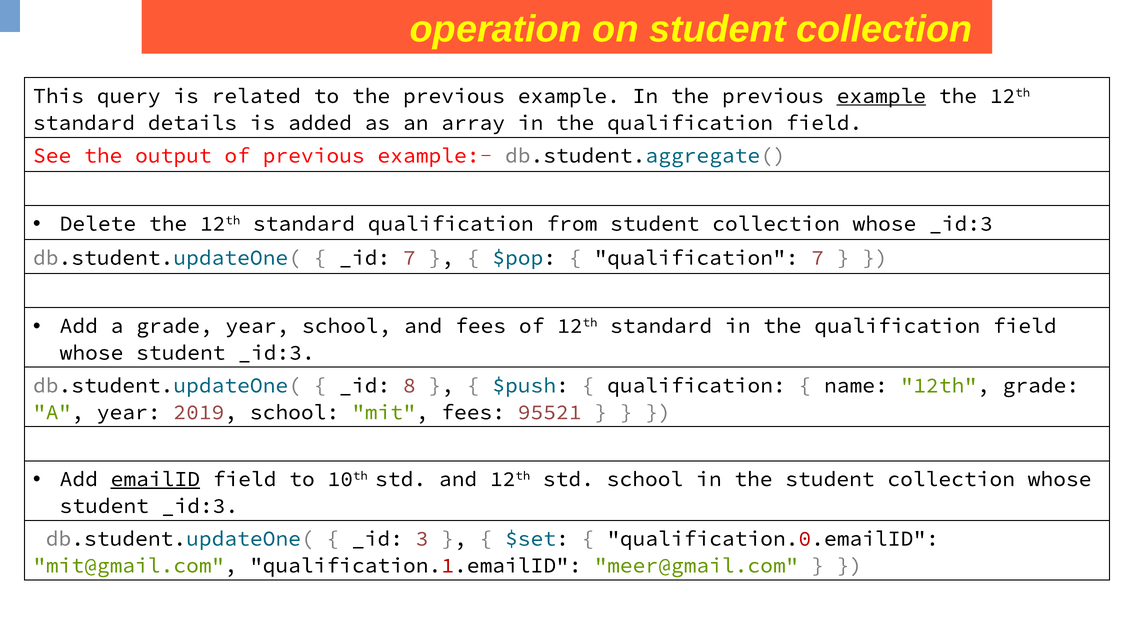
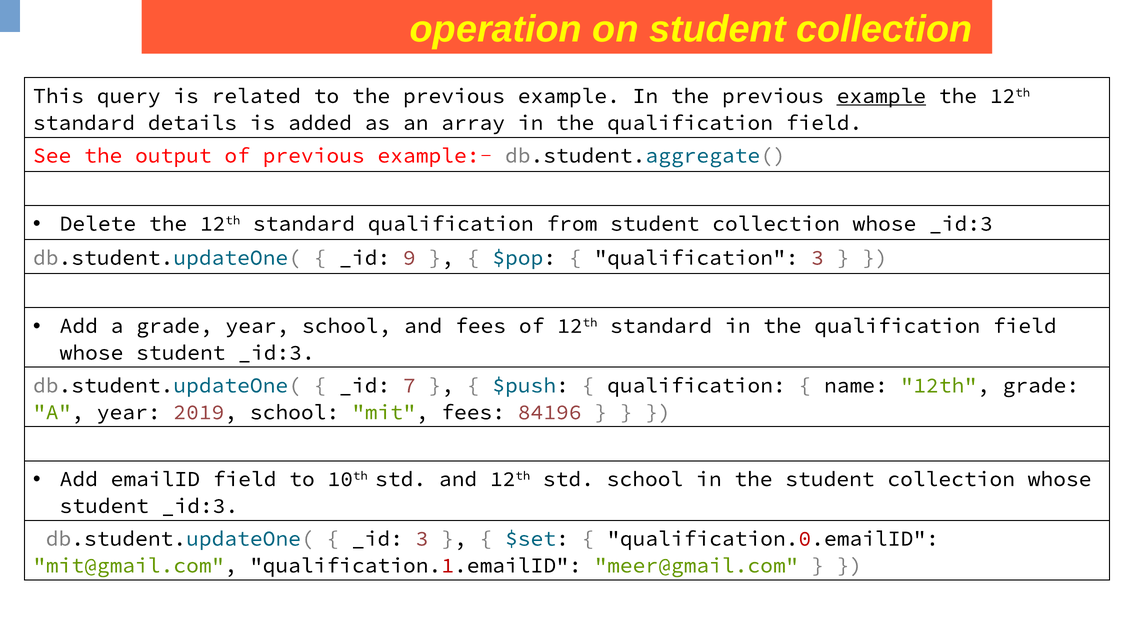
7 at (409, 258): 7 -> 9
qualification 7: 7 -> 3
8: 8 -> 7
95521: 95521 -> 84196
emailID underline: present -> none
